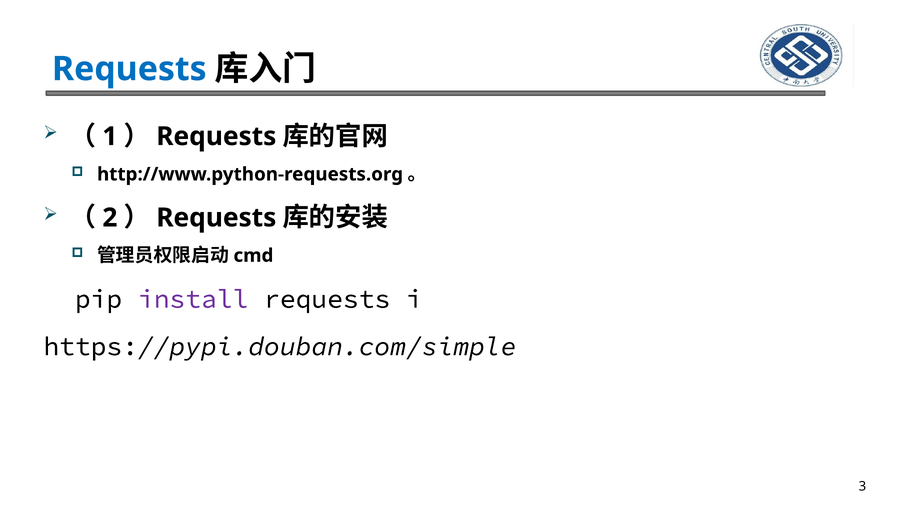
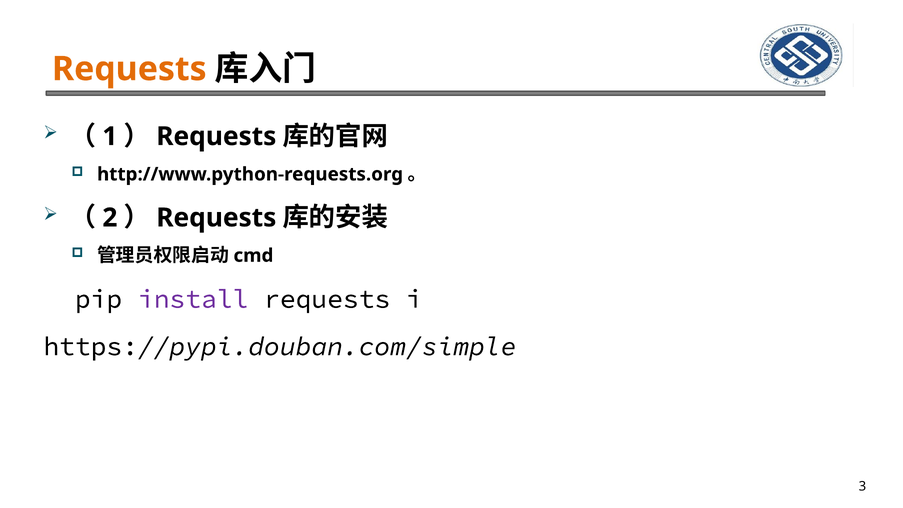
Requests at (129, 69) colour: blue -> orange
